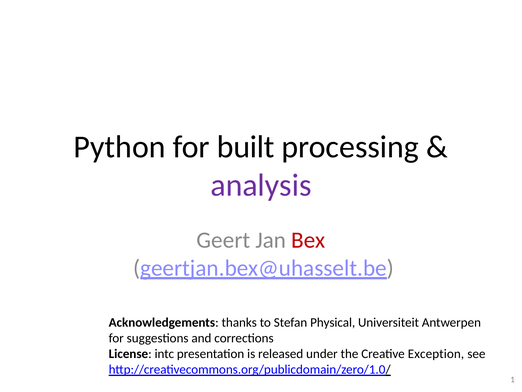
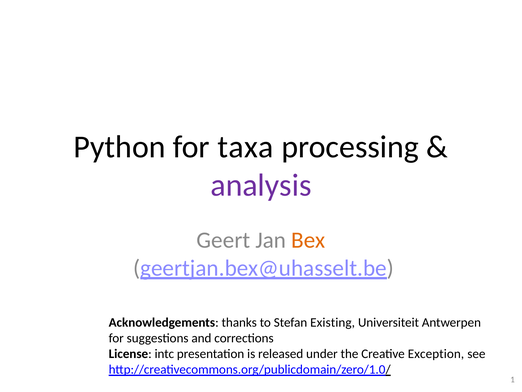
built: built -> taxa
Bex colour: red -> orange
Physical: Physical -> Existing
